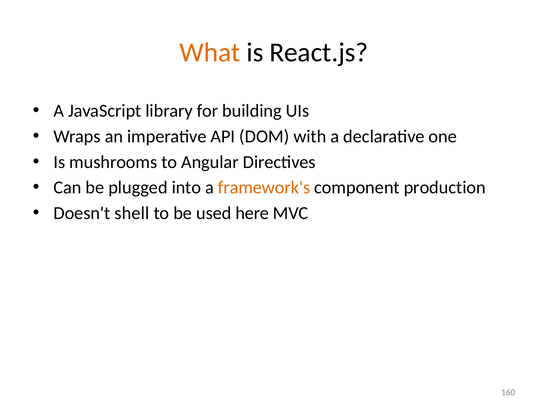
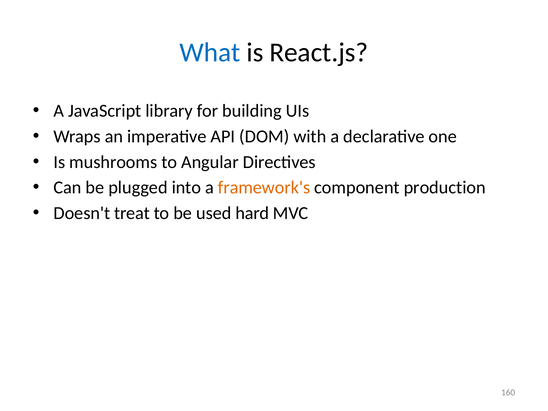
What colour: orange -> blue
shell: shell -> treat
here: here -> hard
